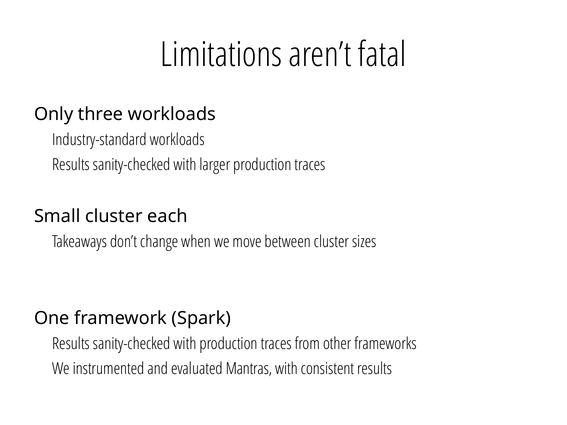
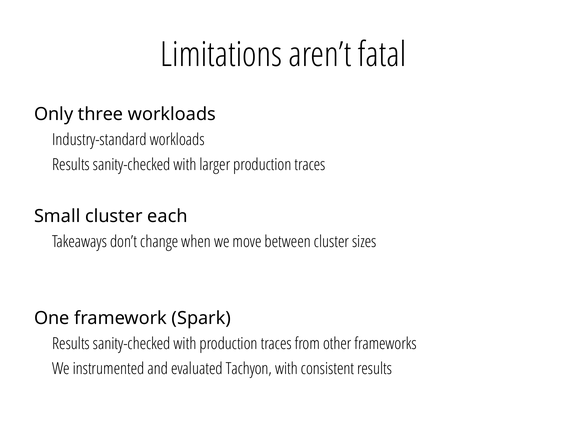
Mantras: Mantras -> Tachyon
